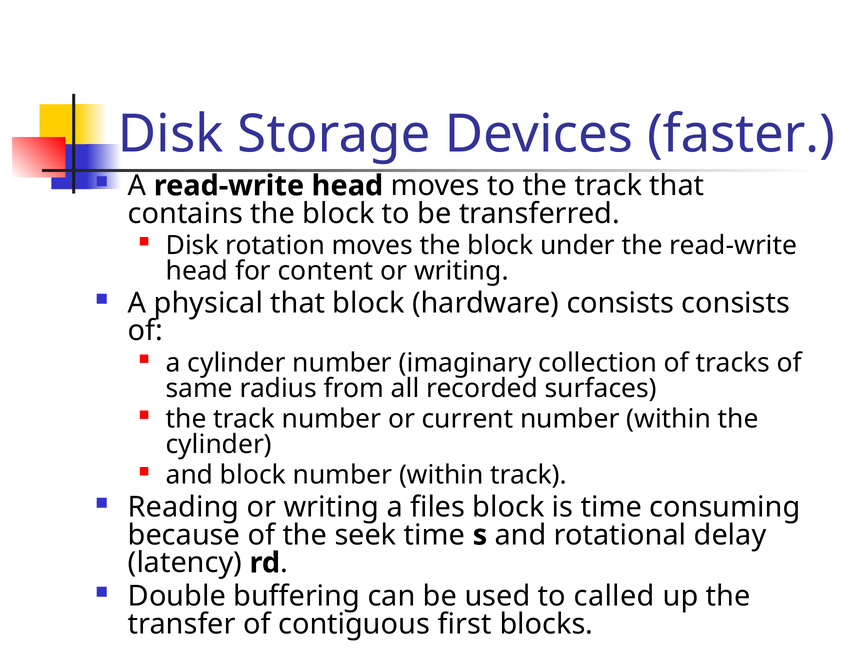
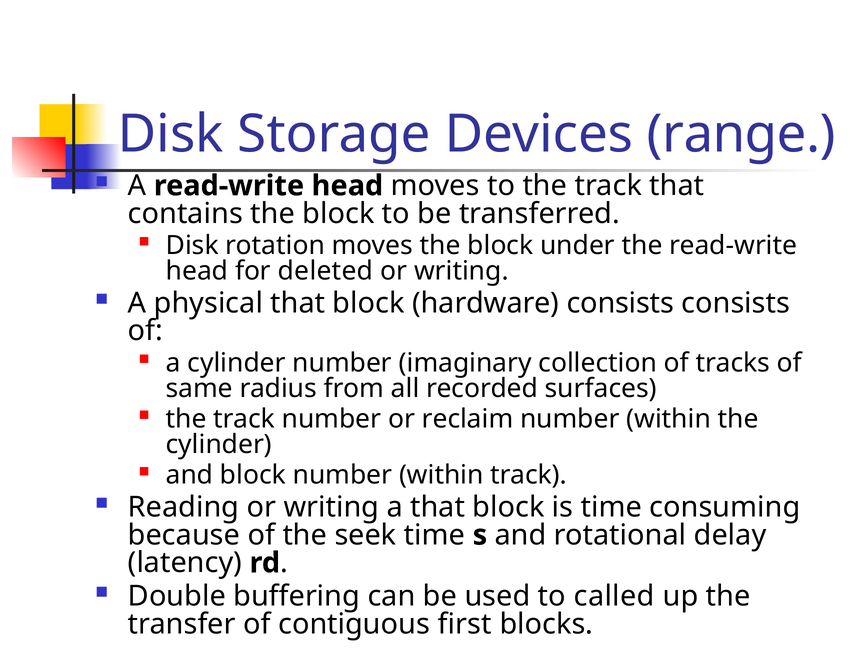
faster: faster -> range
content: content -> deleted
current: current -> reclaim
a files: files -> that
